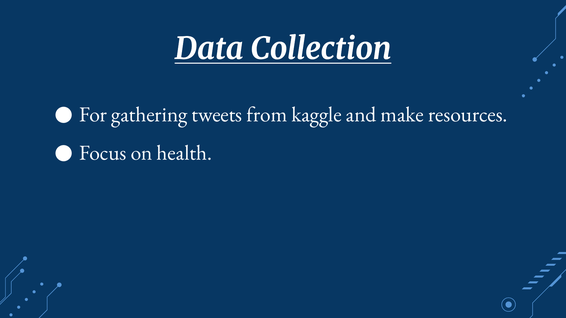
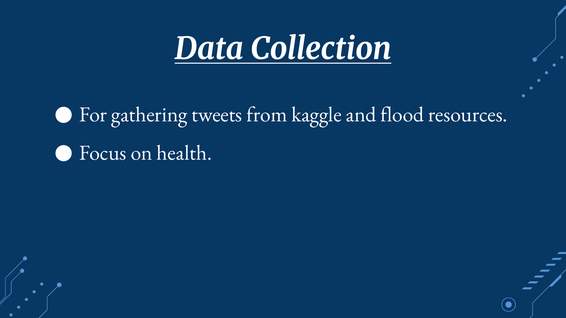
make: make -> flood
